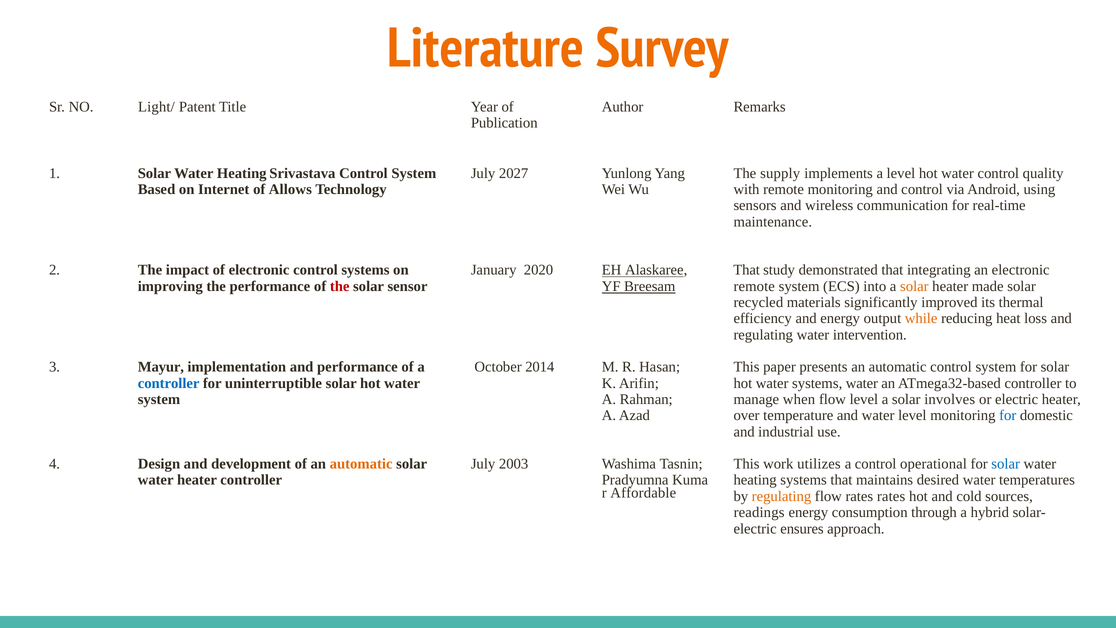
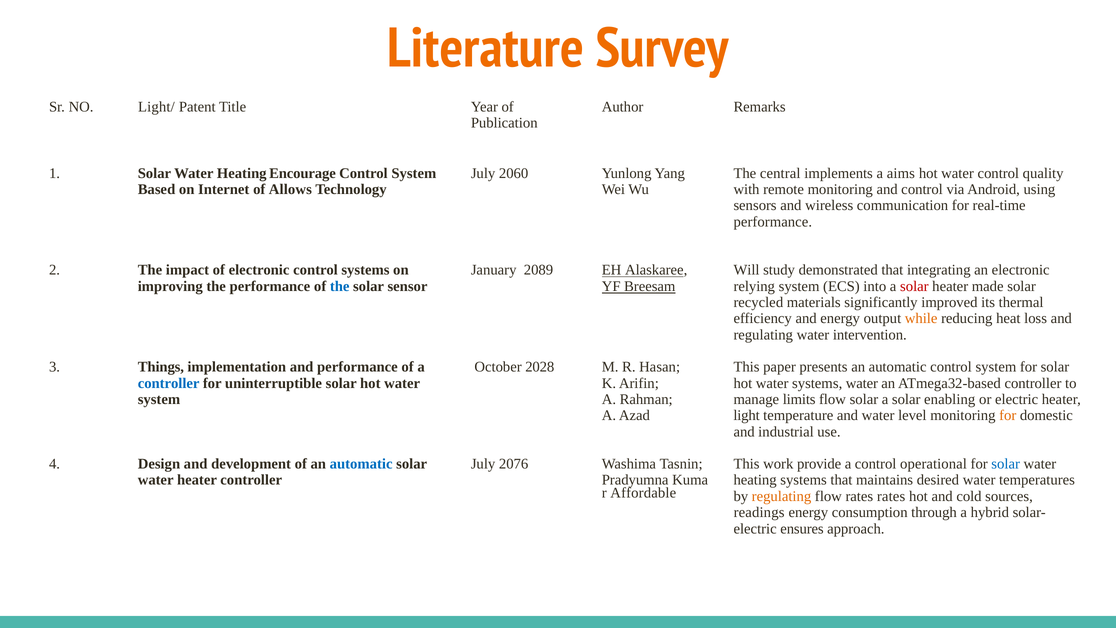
Srivastava: Srivastava -> Encourage
2027: 2027 -> 2060
supply: supply -> central
a level: level -> aims
maintenance at (773, 222): maintenance -> performance
2020: 2020 -> 2089
That at (747, 270): That -> Will
the at (340, 286) colour: red -> blue
remote at (754, 286): remote -> relying
solar at (914, 286) colour: orange -> red
Mayur: Mayur -> Things
2014: 2014 -> 2028
when: when -> limits
flow level: level -> solar
involves: involves -> enabling
over: over -> light
for at (1008, 415) colour: blue -> orange
automatic at (361, 464) colour: orange -> blue
2003: 2003 -> 2076
utilizes: utilizes -> provide
